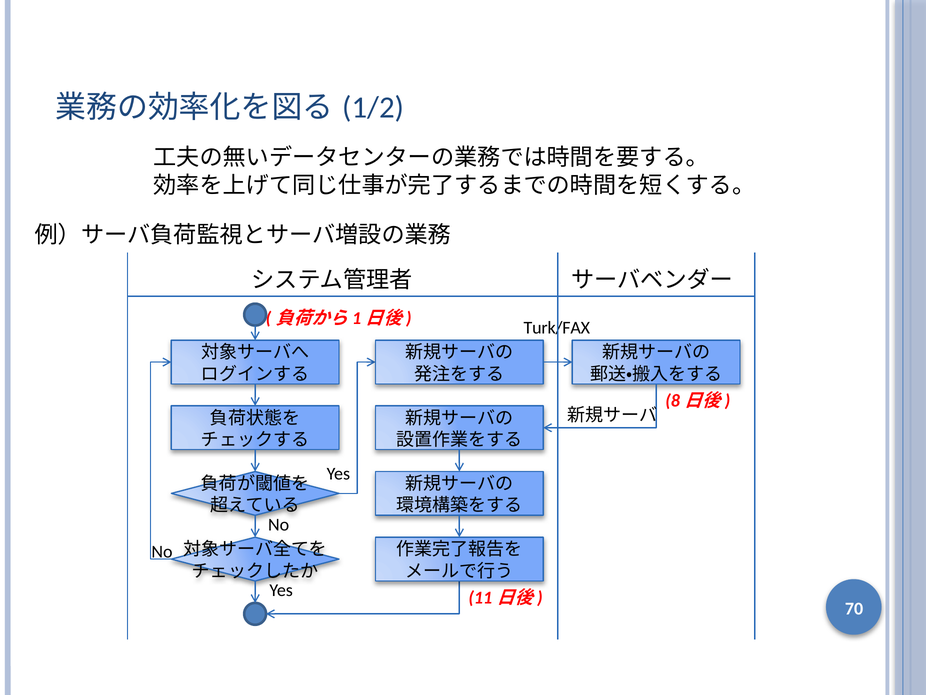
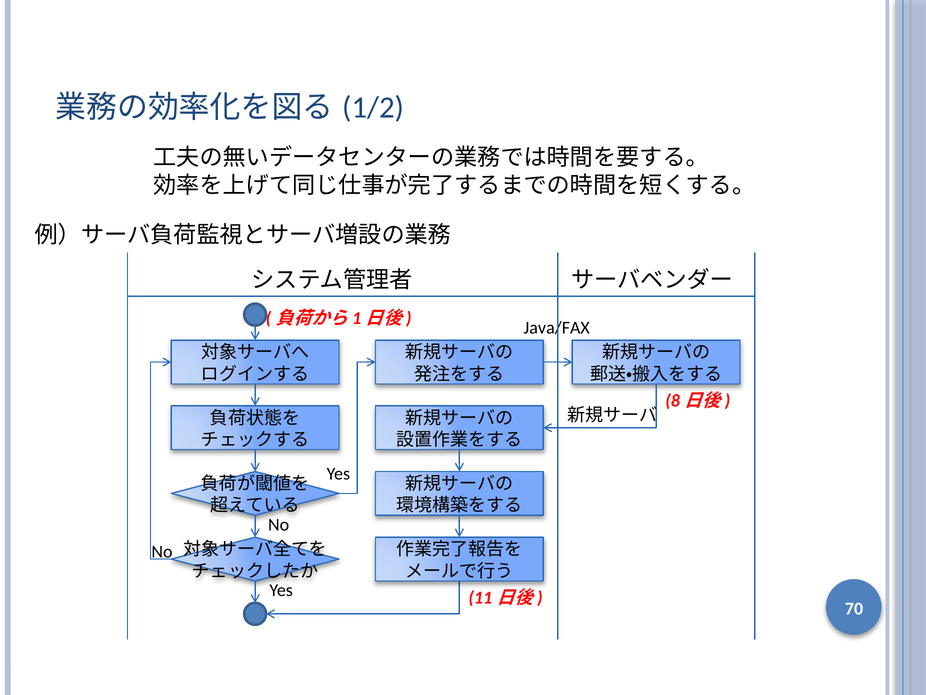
Turk/FAX: Turk/FAX -> Java/FAX
